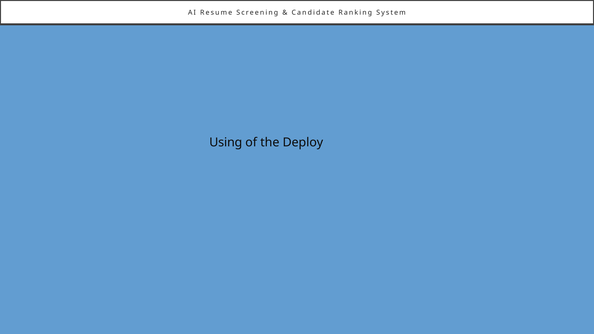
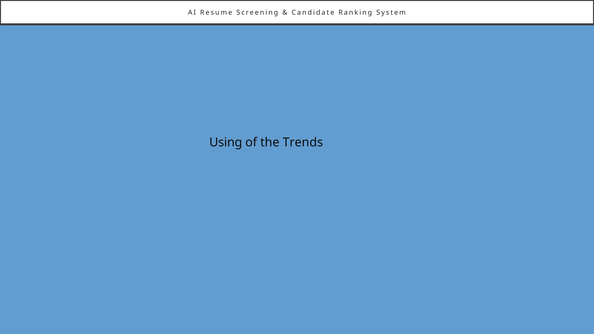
Deploy: Deploy -> Trends
